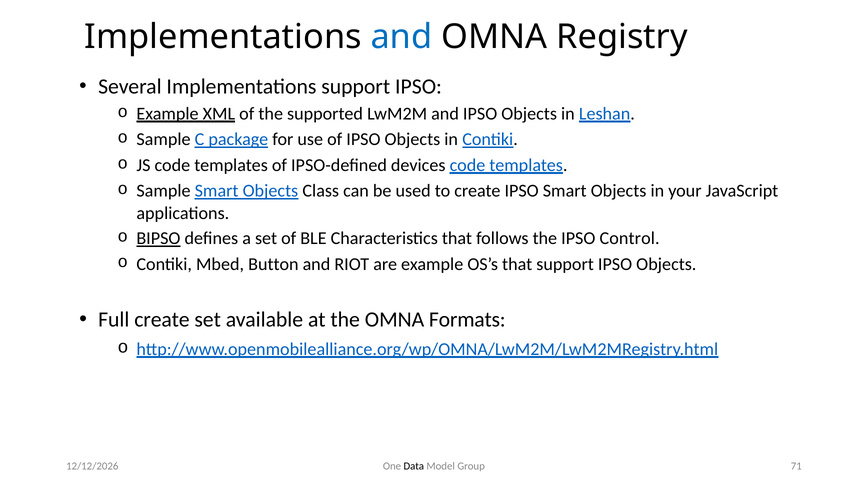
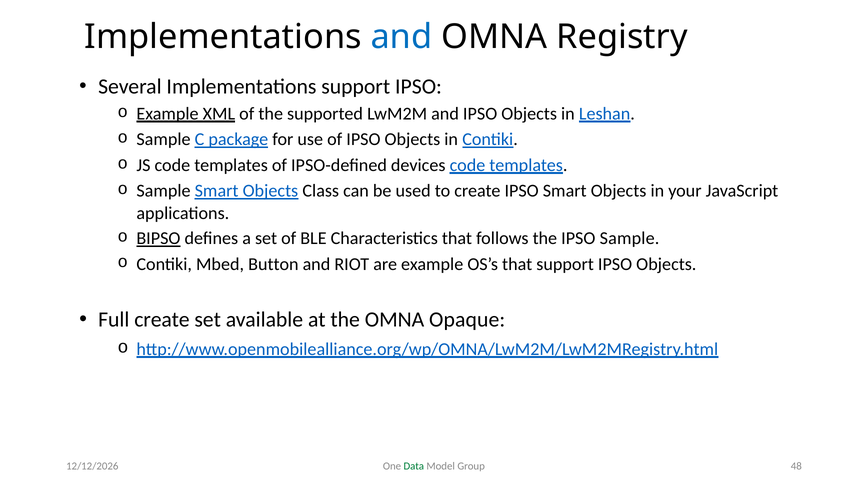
IPSO Control: Control -> Sample
Formats: Formats -> Opaque
71: 71 -> 48
Data colour: black -> green
